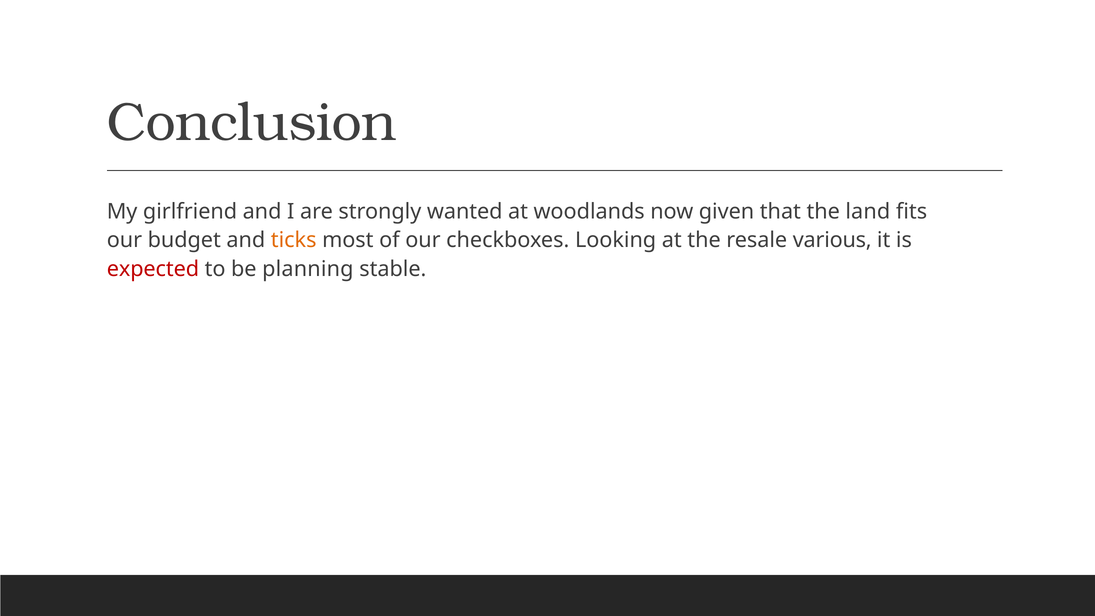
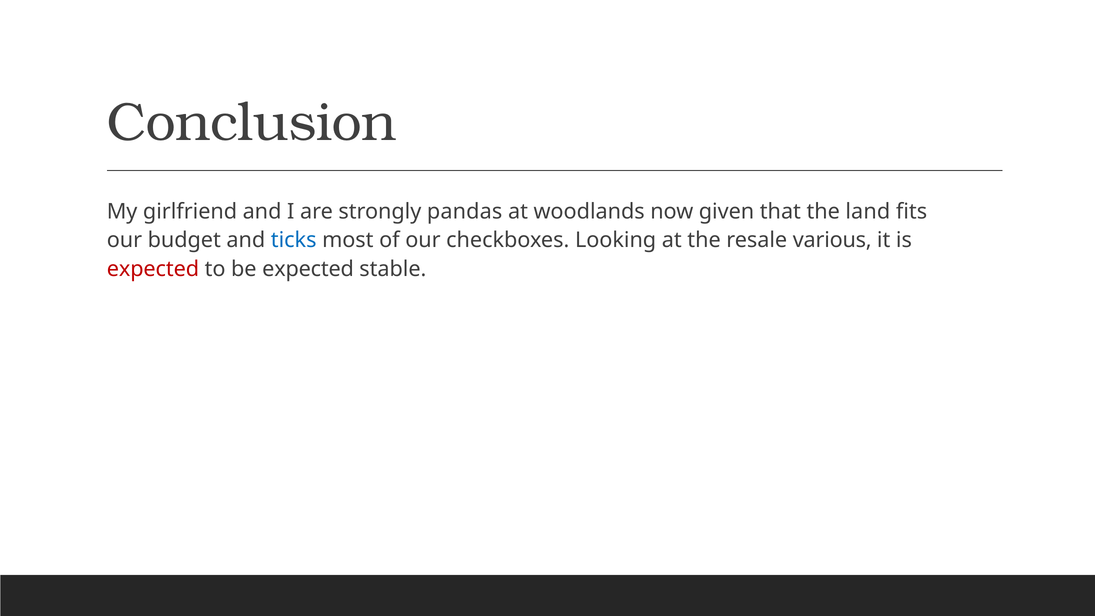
wanted: wanted -> pandas
ticks colour: orange -> blue
be planning: planning -> expected
